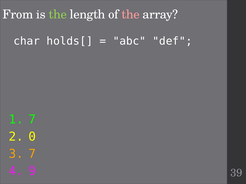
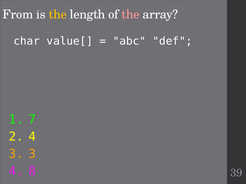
the at (58, 15) colour: light green -> yellow
holds[: holds[ -> value[
0 at (32, 137): 0 -> 4
7 at (32, 154): 7 -> 3
9: 9 -> 8
